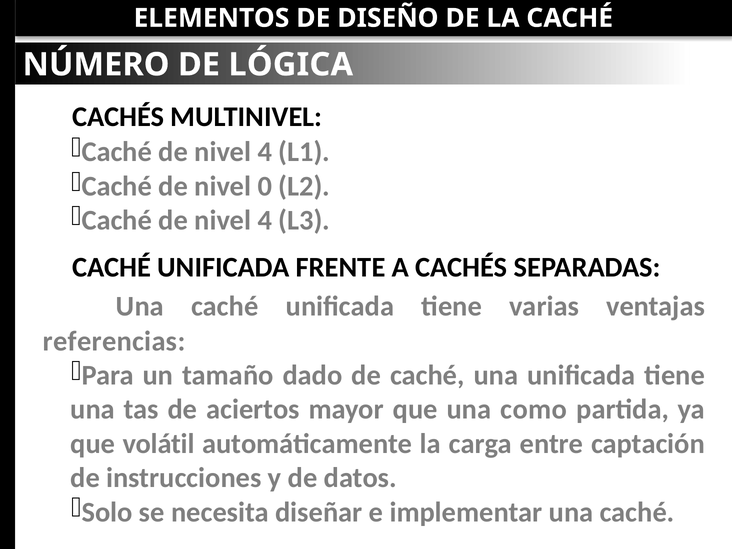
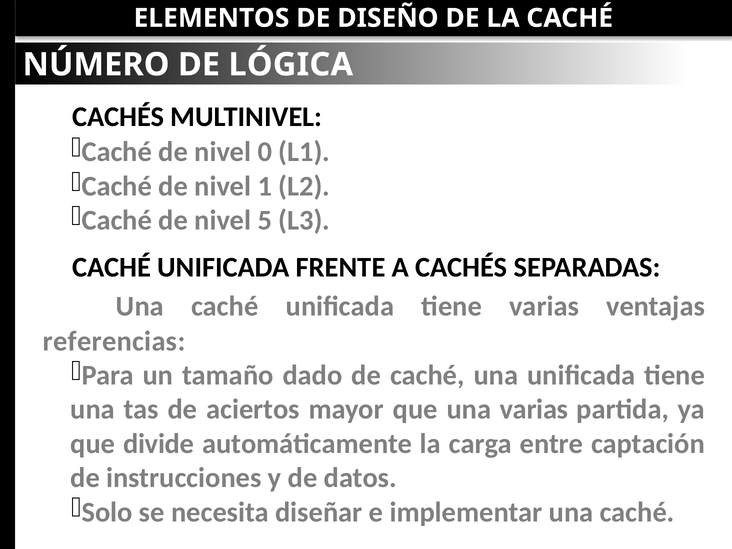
4 at (265, 152): 4 -> 0
0: 0 -> 1
4 at (265, 220): 4 -> 5
una como: como -> varias
volátil: volátil -> divide
